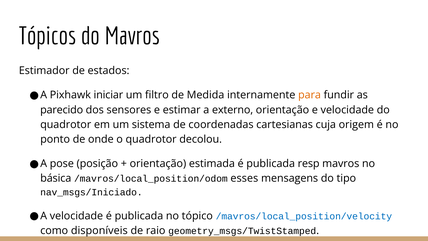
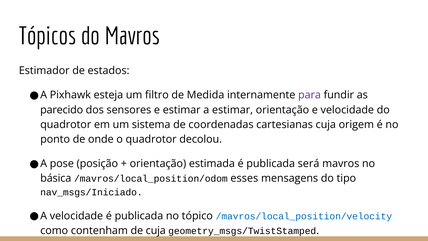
iniciar: iniciar -> esteja
para colour: orange -> purple
a externo: externo -> estimar
resp: resp -> será
disponíveis: disponíveis -> contenham
de raio: raio -> cuja
